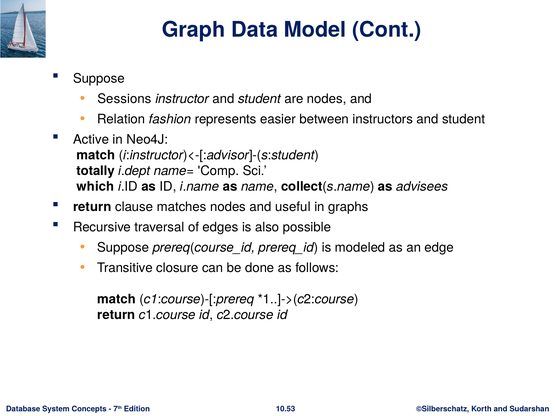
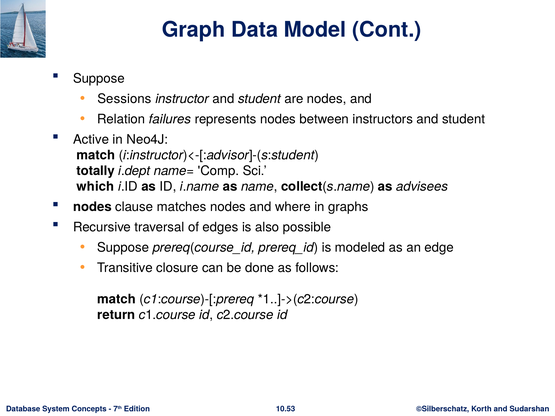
fashion: fashion -> failures
represents easier: easier -> nodes
return at (92, 207): return -> nodes
useful: useful -> where
